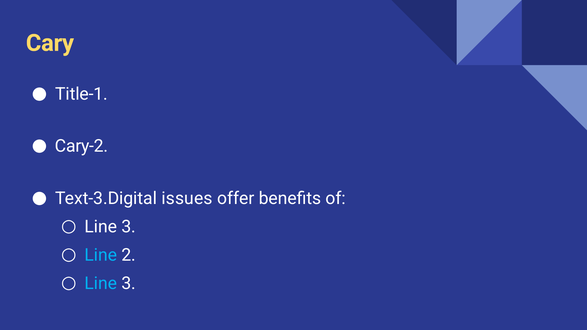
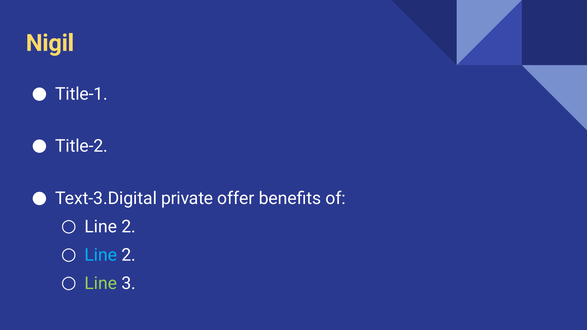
Cary: Cary -> Nigil
Cary-2: Cary-2 -> Title-2
issues: issues -> private
3 at (129, 227): 3 -> 2
Line at (101, 284) colour: light blue -> light green
